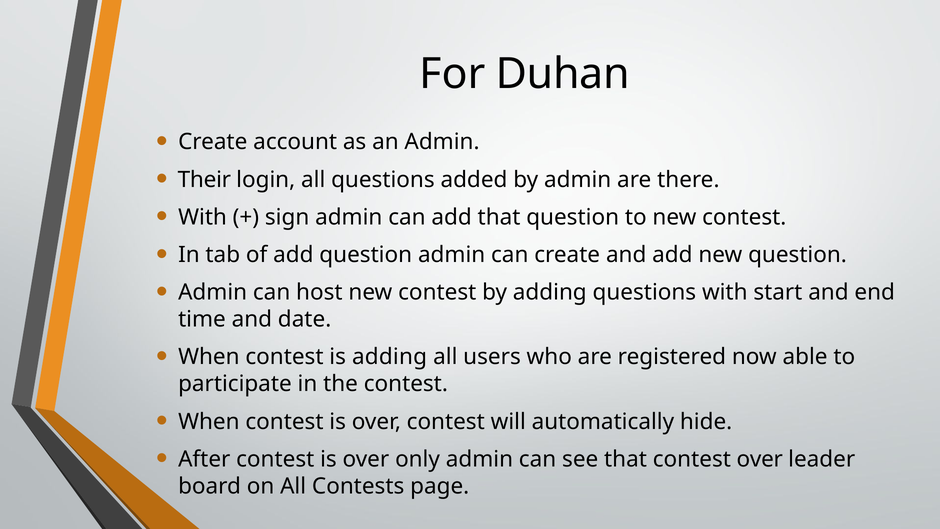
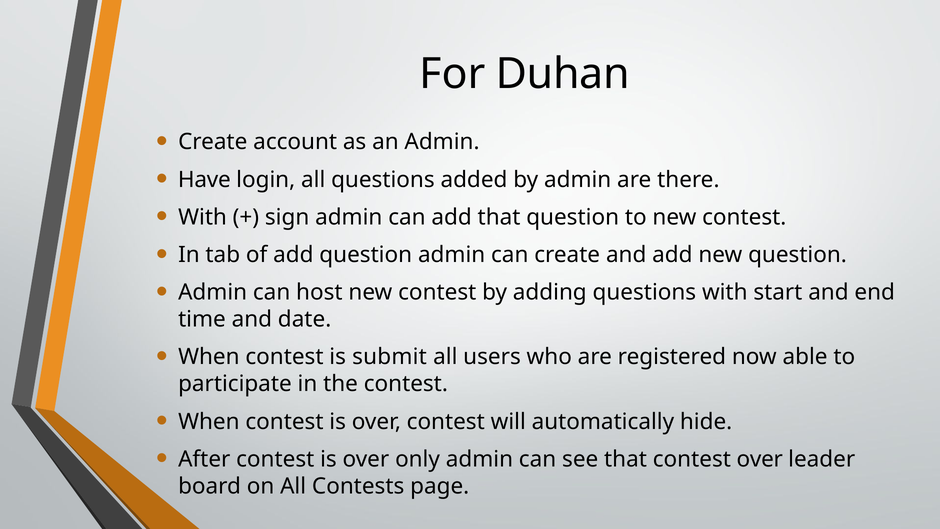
Their: Their -> Have
is adding: adding -> submit
